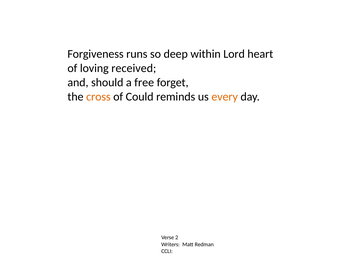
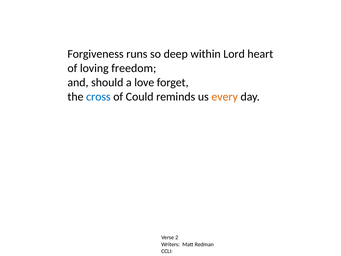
received: received -> freedom
free: free -> love
cross colour: orange -> blue
